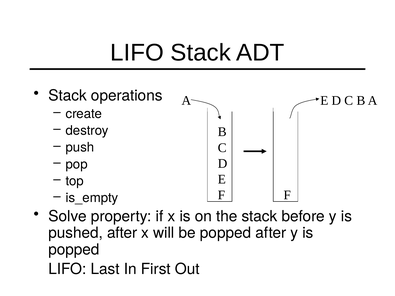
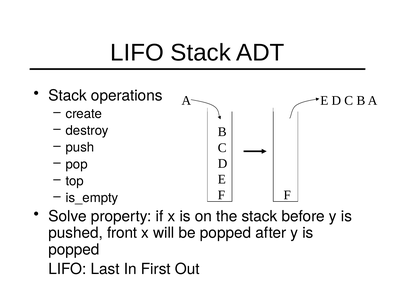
pushed after: after -> front
